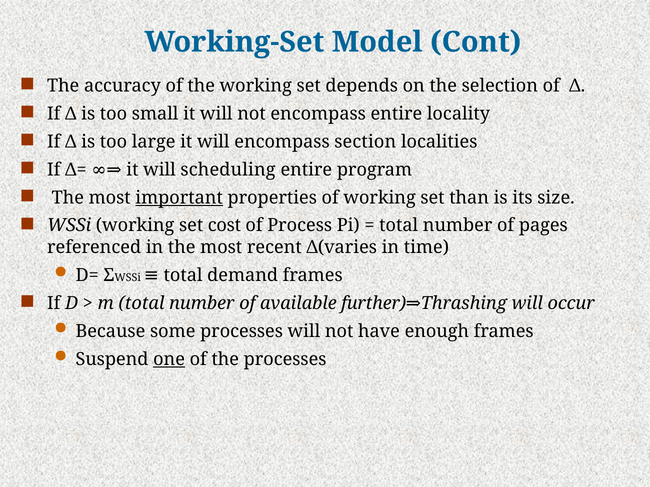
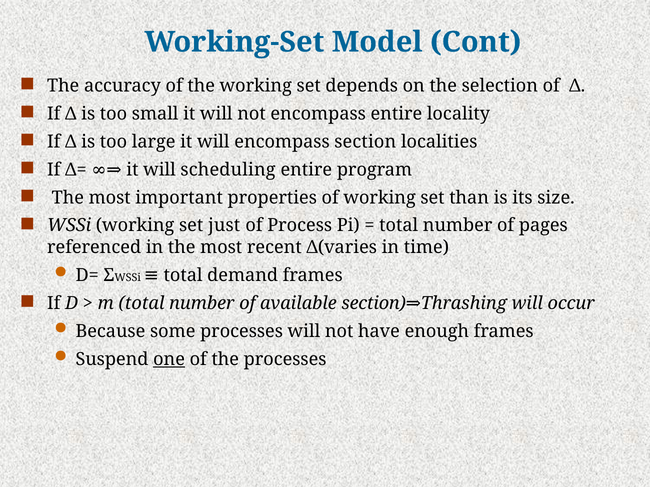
important underline: present -> none
cost: cost -> just
available further: further -> section
